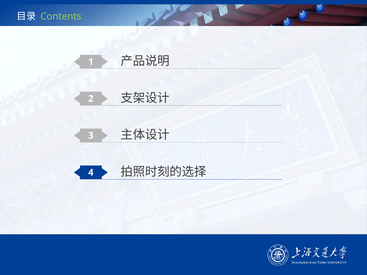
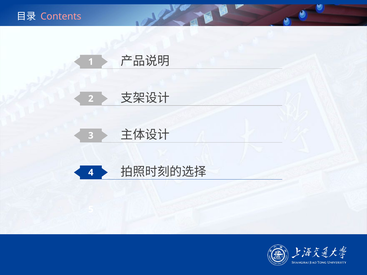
Contents colour: light green -> pink
